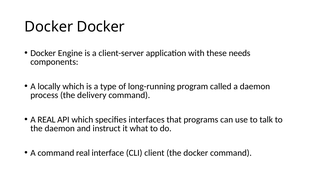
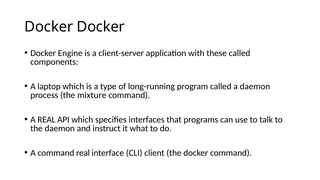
these needs: needs -> called
locally: locally -> laptop
delivery: delivery -> mixture
